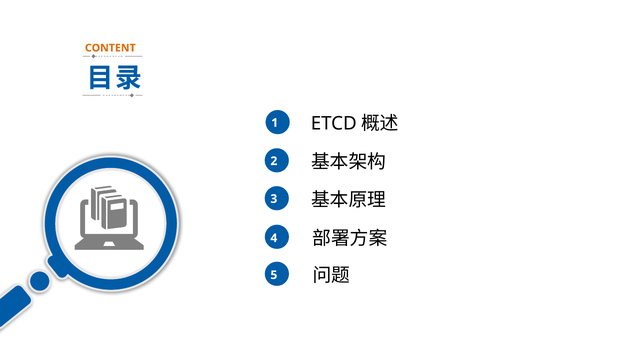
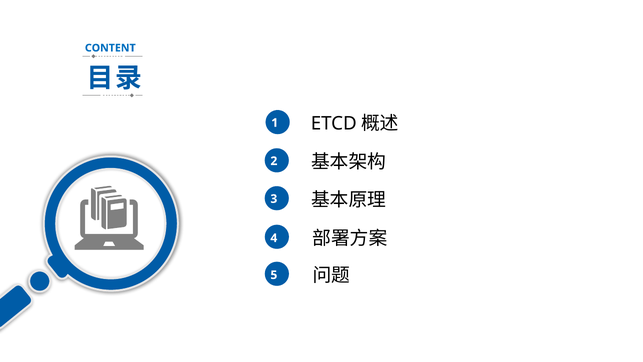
CONTENT colour: orange -> blue
